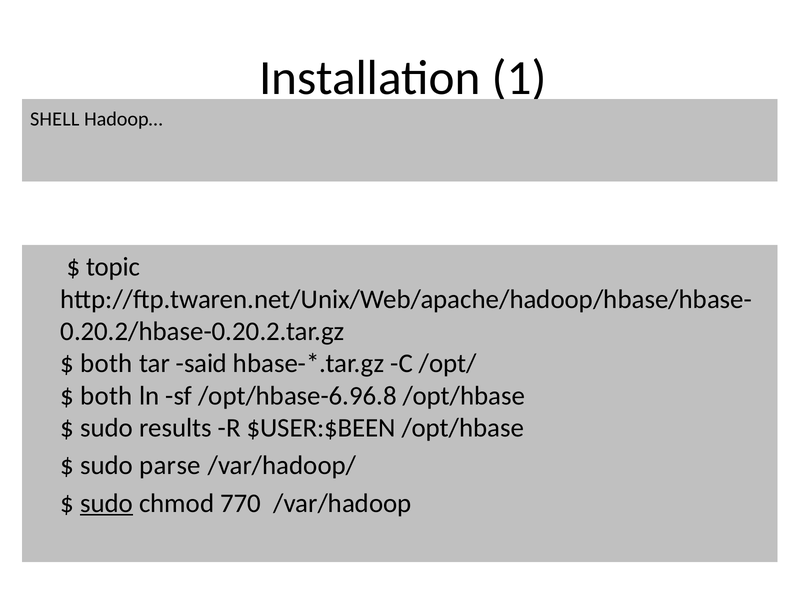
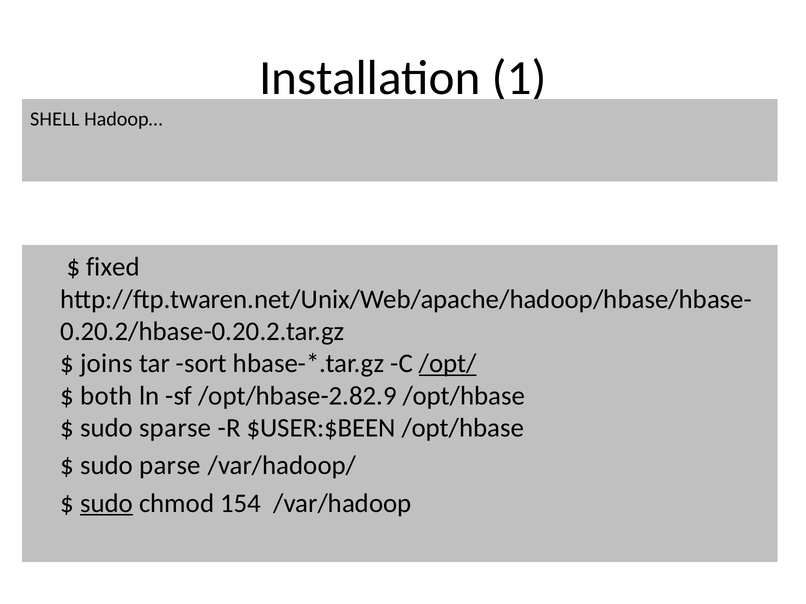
topic: topic -> fixed
both at (106, 364): both -> joins
said: said -> sort
/opt/ underline: none -> present
/opt/hbase-6.96.8: /opt/hbase-6.96.8 -> /opt/hbase-2.82.9
results: results -> sparse
770: 770 -> 154
